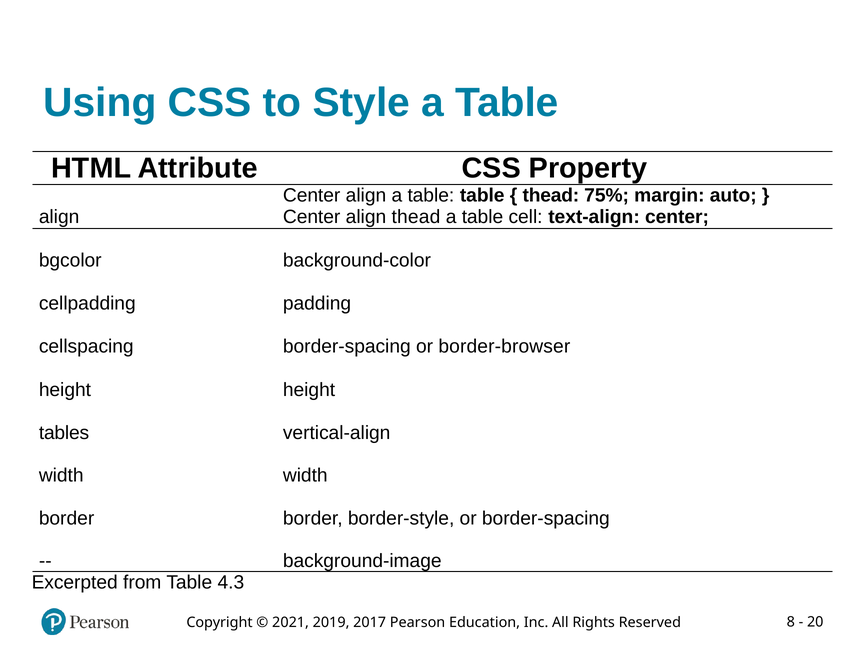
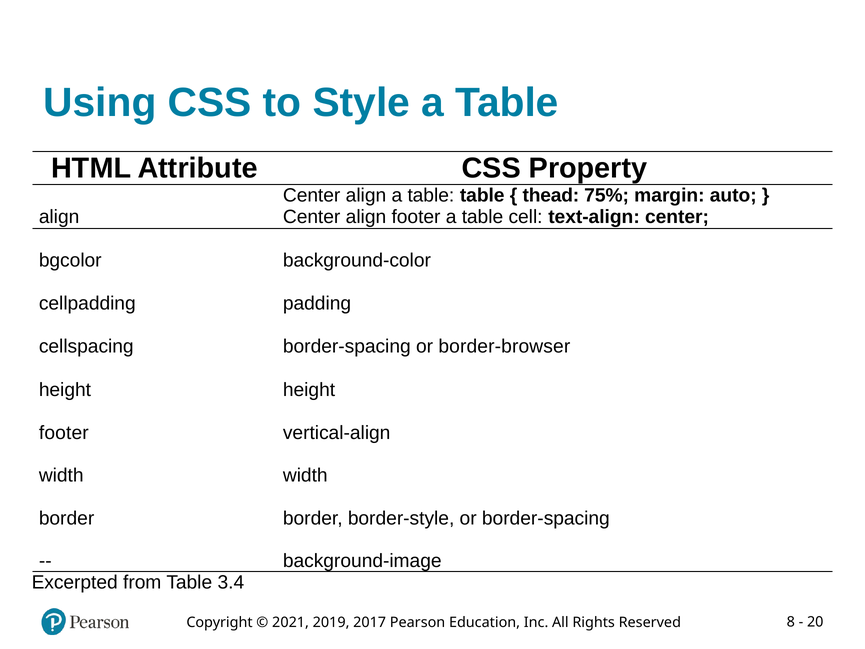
align thead: thead -> footer
tables at (64, 433): tables -> footer
4.3: 4.3 -> 3.4
